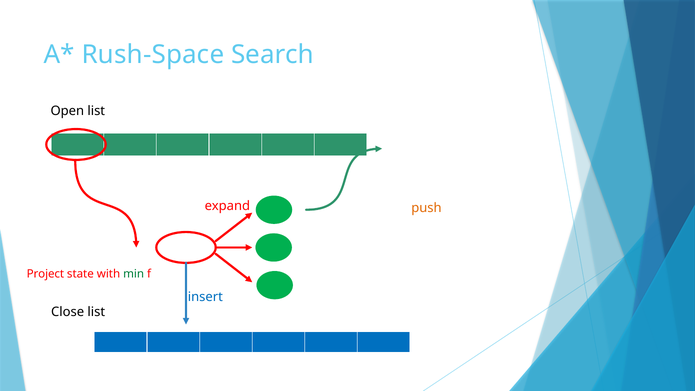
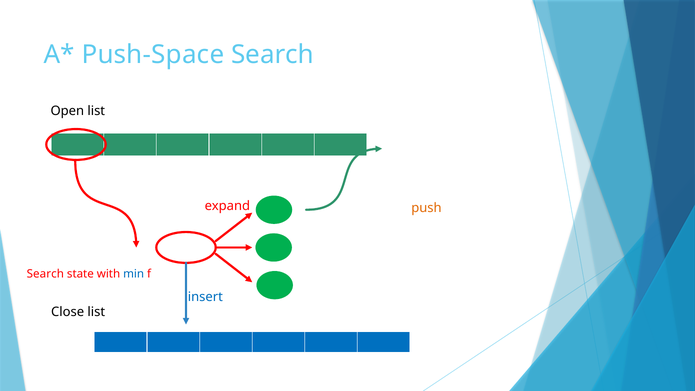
Rush-Space: Rush-Space -> Push-Space
Project at (45, 274): Project -> Search
min colour: green -> blue
